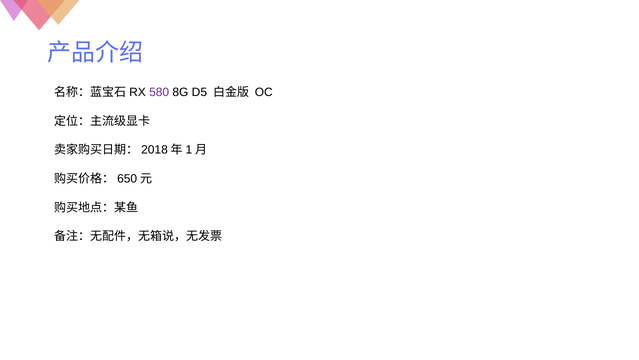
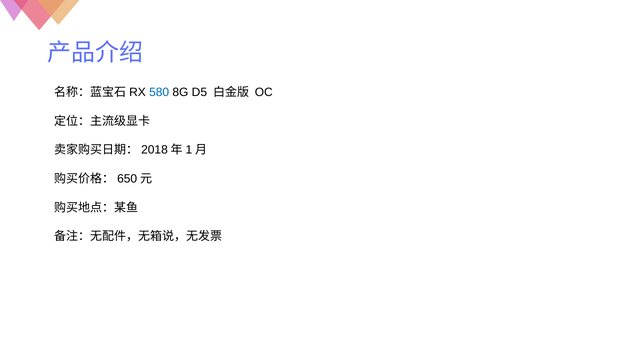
580 colour: purple -> blue
